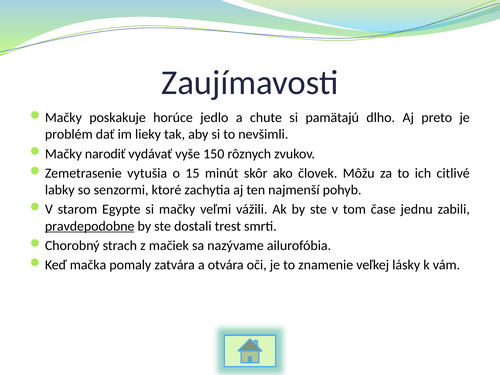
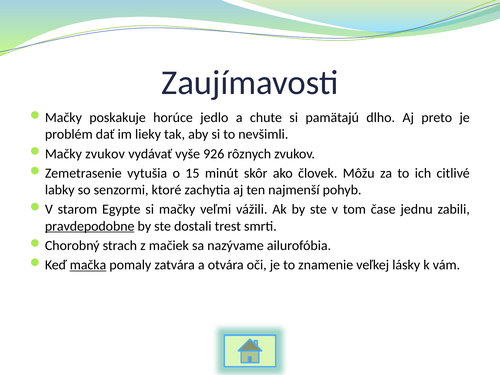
narodiť at (105, 154): narodiť -> zvukov
150: 150 -> 926
mačka underline: none -> present
